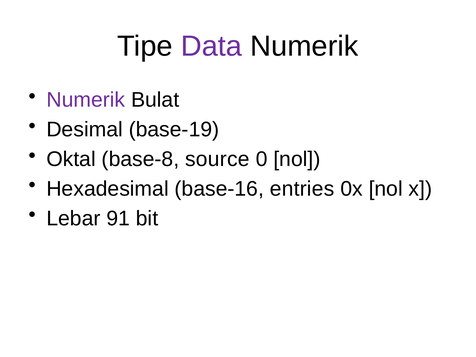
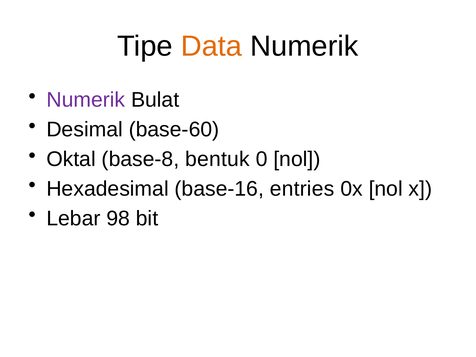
Data colour: purple -> orange
base-19: base-19 -> base-60
source: source -> bentuk
91: 91 -> 98
